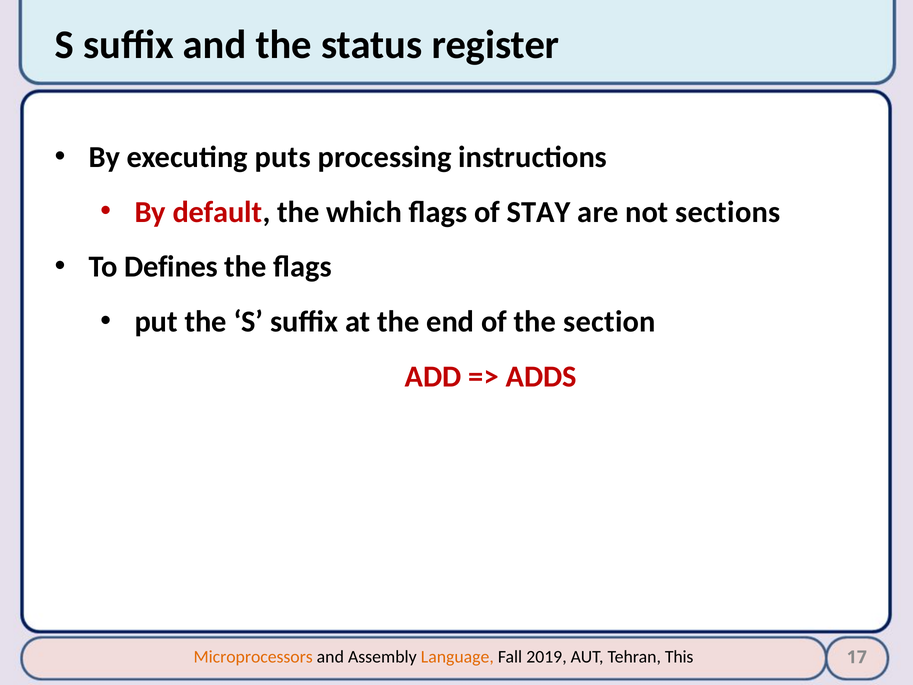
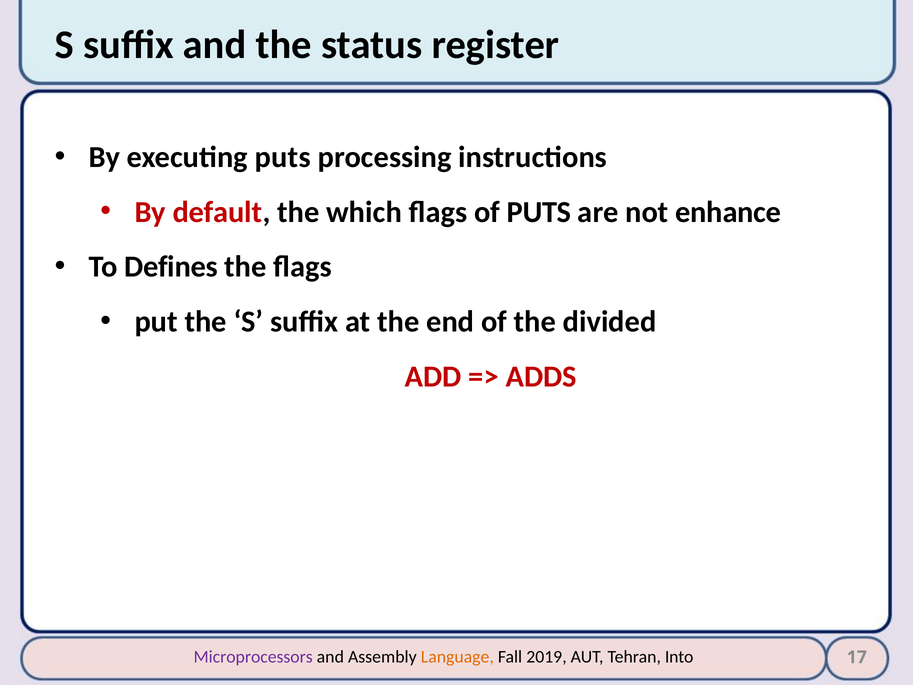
of STAY: STAY -> PUTS
sections: sections -> enhance
section: section -> divided
Microprocessors colour: orange -> purple
This: This -> Into
